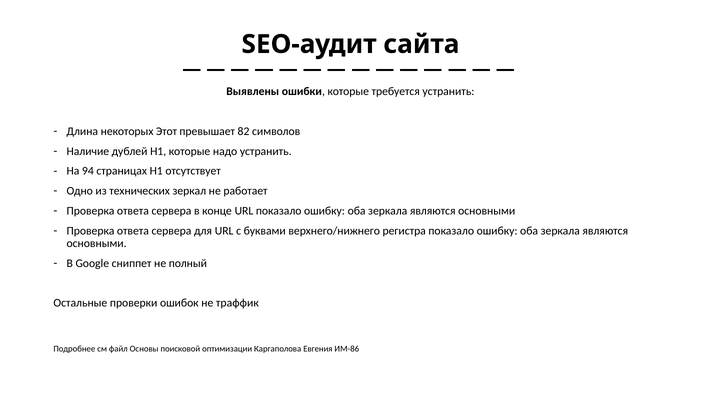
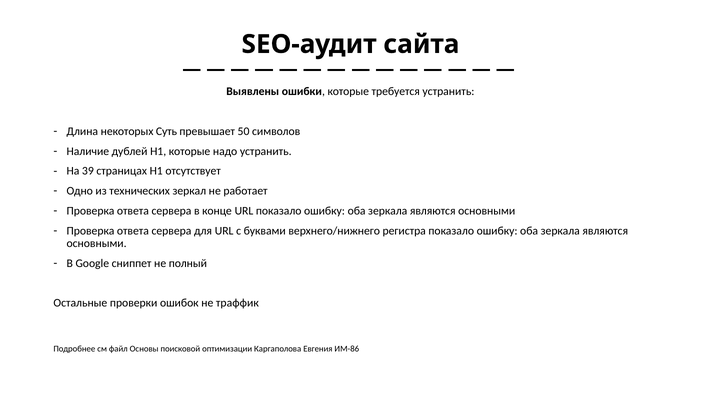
Этот: Этот -> Суть
82: 82 -> 50
94: 94 -> 39
